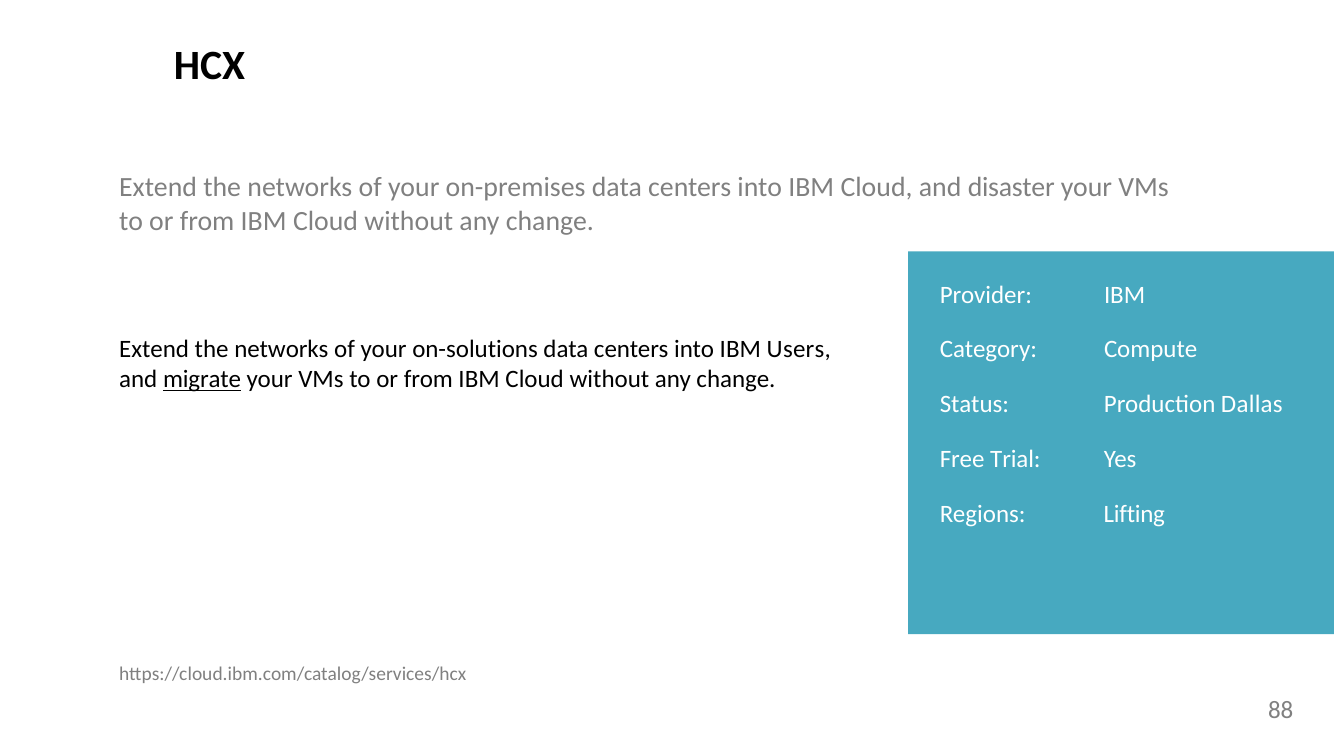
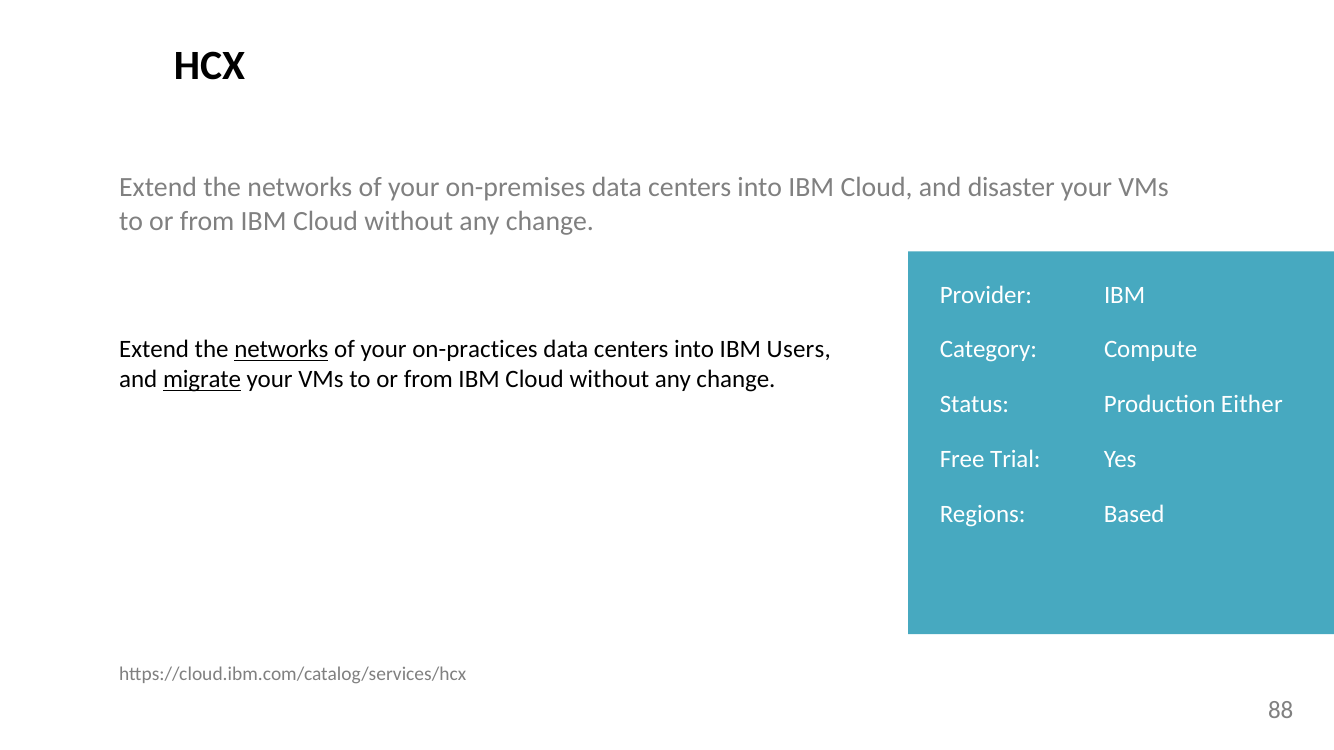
networks at (281, 350) underline: none -> present
on-solutions: on-solutions -> on-practices
Dallas: Dallas -> Either
Lifting: Lifting -> Based
